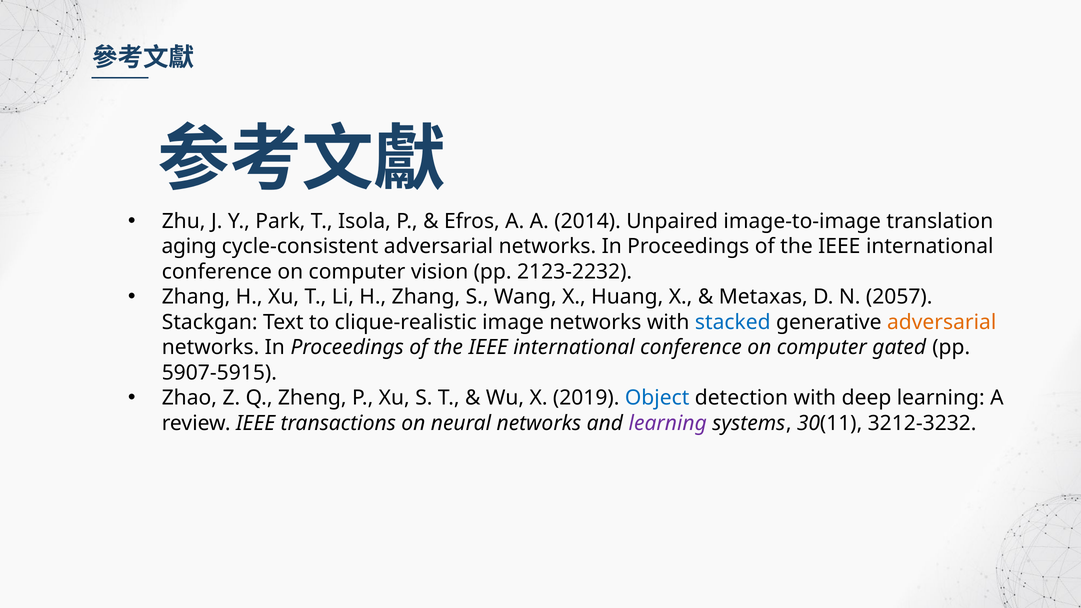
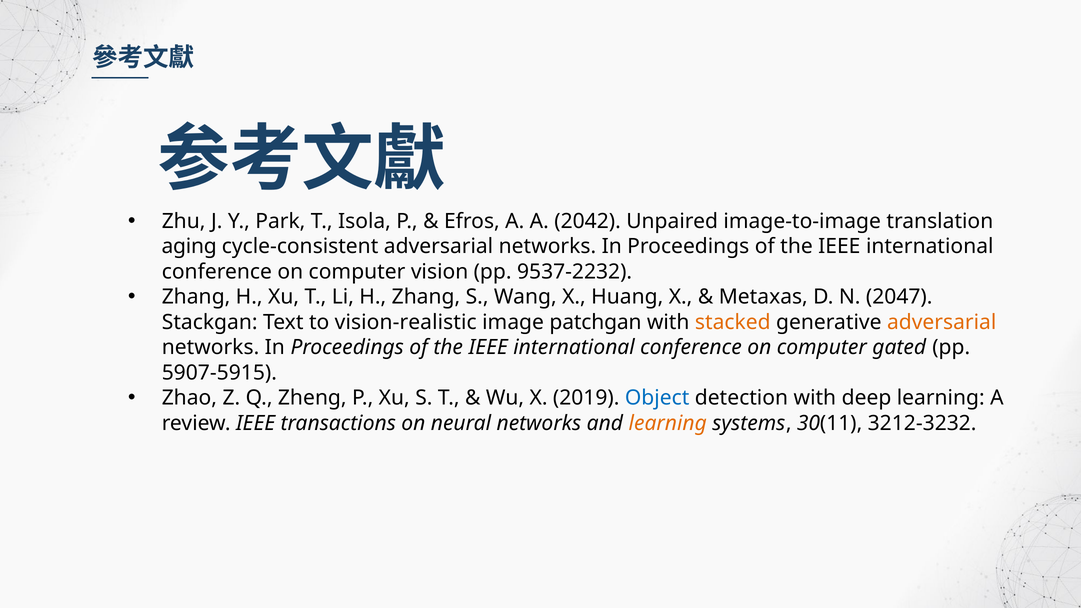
2014: 2014 -> 2042
2123-2232: 2123-2232 -> 9537-2232
2057: 2057 -> 2047
clique-realistic: clique-realistic -> vision-realistic
image networks: networks -> patchgan
stacked colour: blue -> orange
learning at (668, 423) colour: purple -> orange
